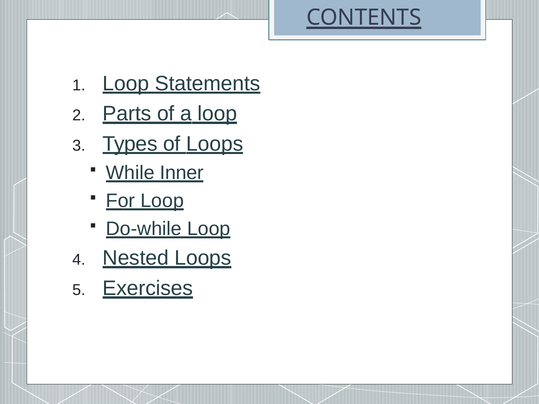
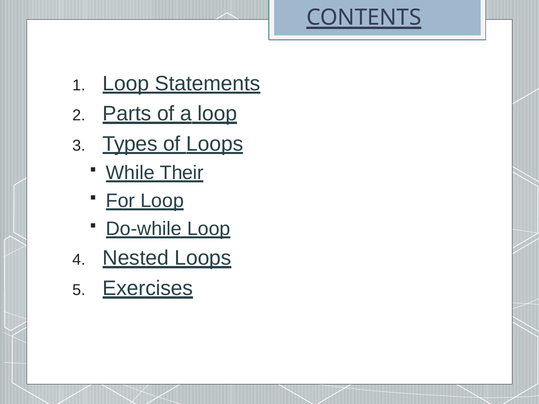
Inner: Inner -> Their
